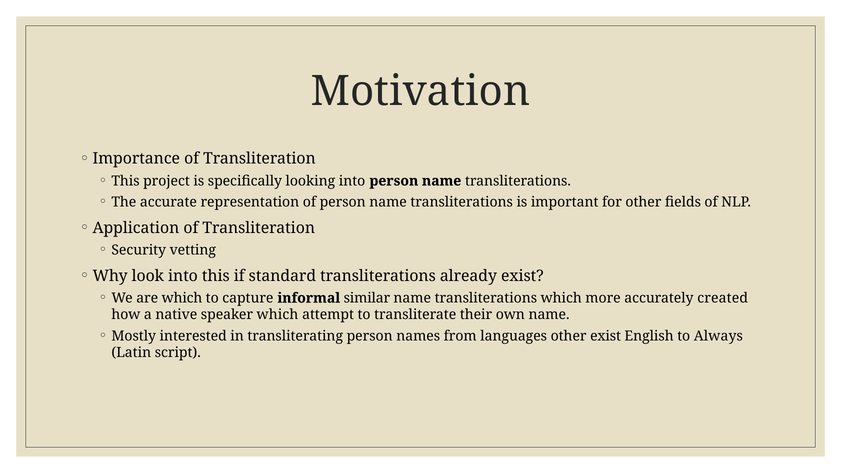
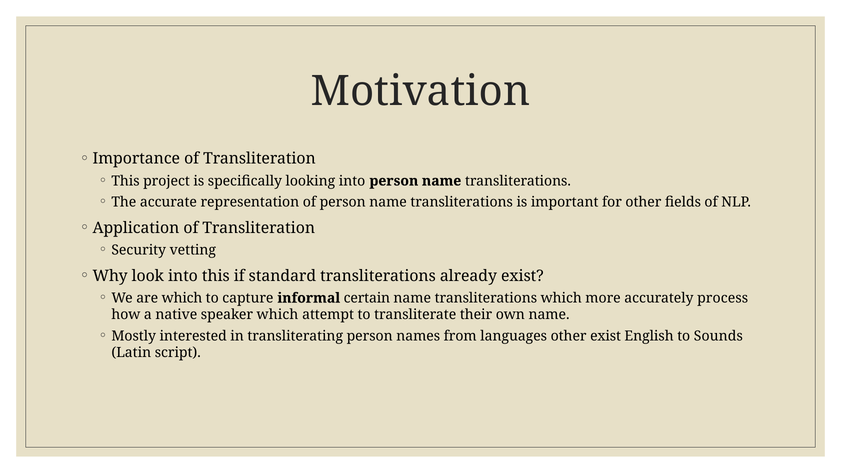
similar: similar -> certain
created: created -> process
Always: Always -> Sounds
